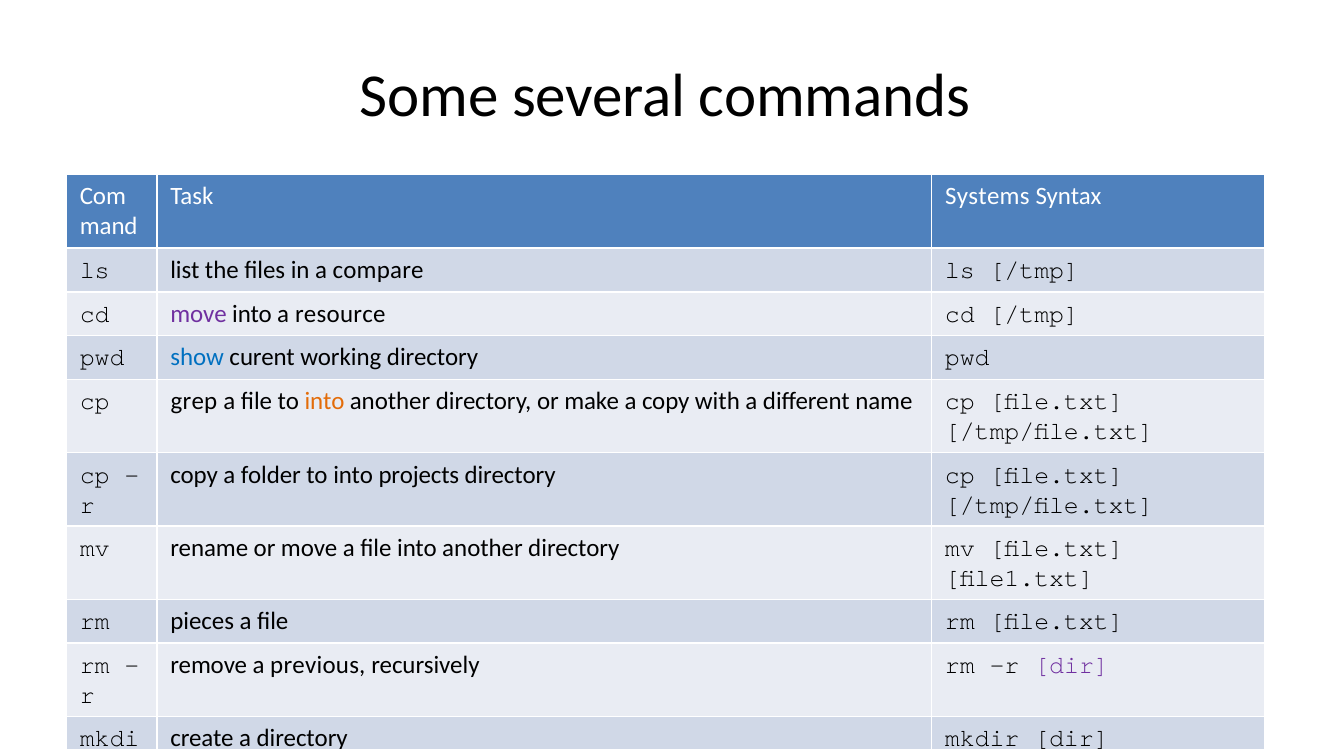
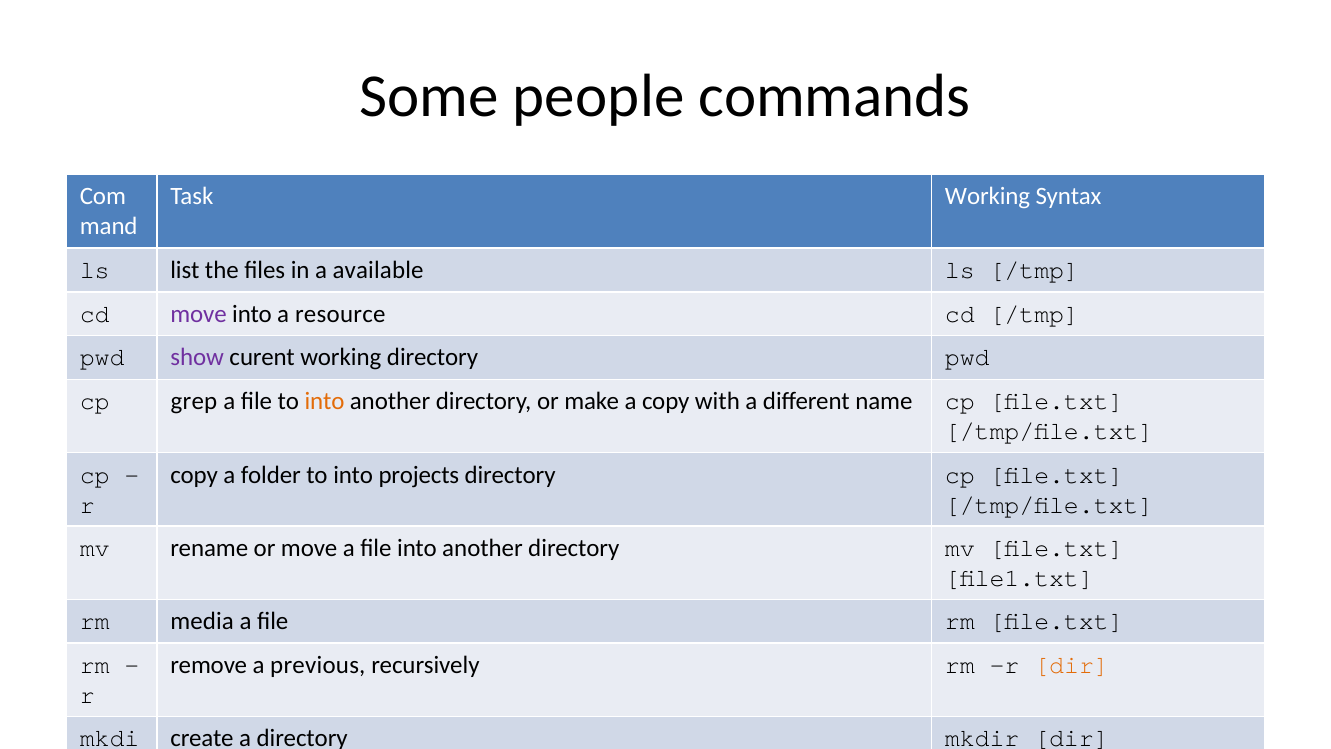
several: several -> people
Task Systems: Systems -> Working
compare: compare -> available
show colour: blue -> purple
pieces: pieces -> media
dir at (1072, 665) colour: purple -> orange
